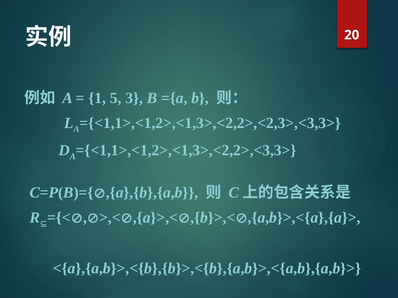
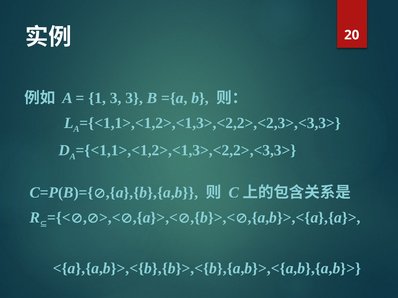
1 5: 5 -> 3
